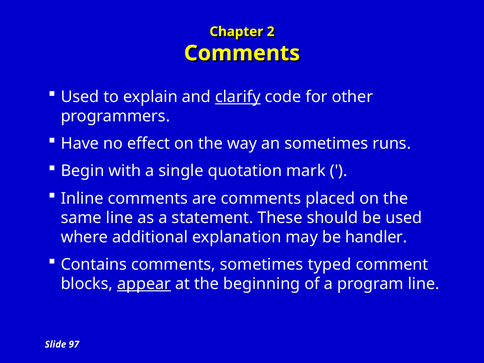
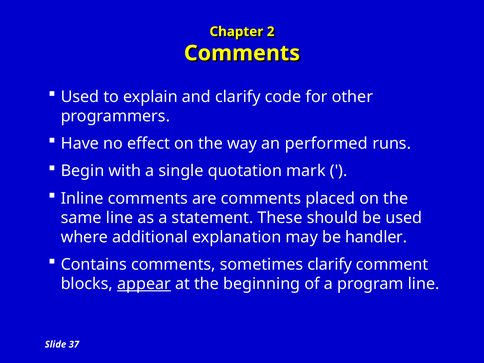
clarify at (238, 97) underline: present -> none
an sometimes: sometimes -> performed
sometimes typed: typed -> clarify
97: 97 -> 37
